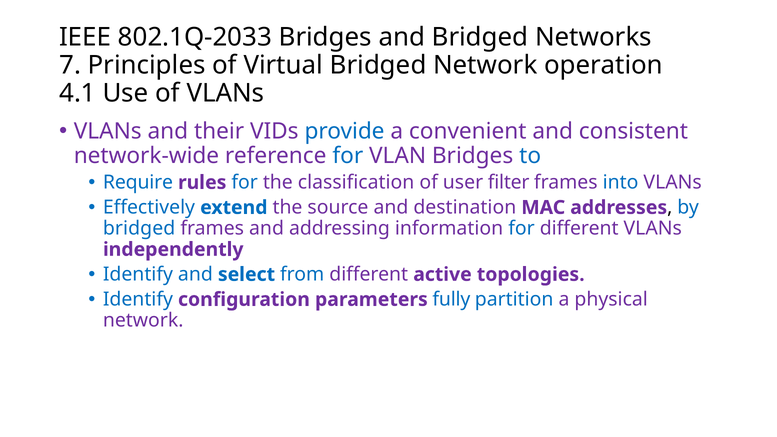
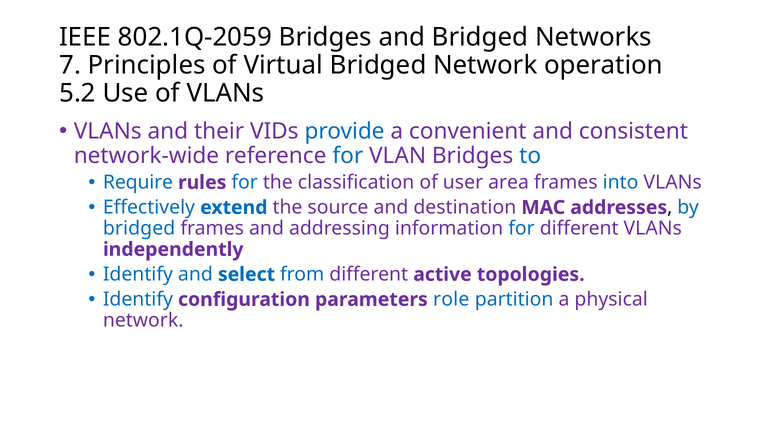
802.1Q-2033: 802.1Q-2033 -> 802.1Q-2059
4.1: 4.1 -> 5.2
filter: filter -> area
fully: fully -> role
